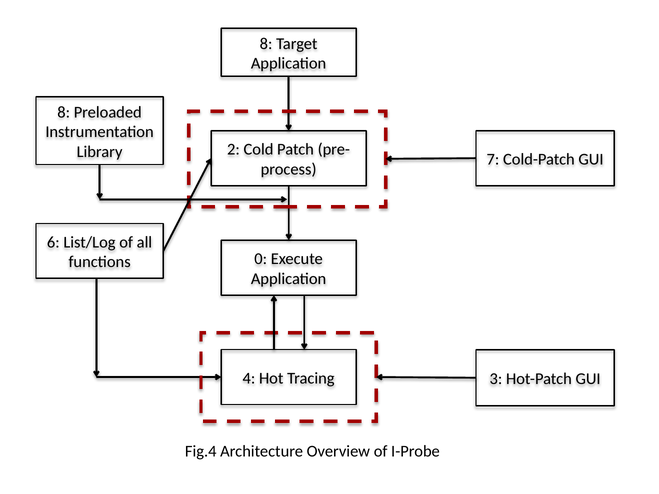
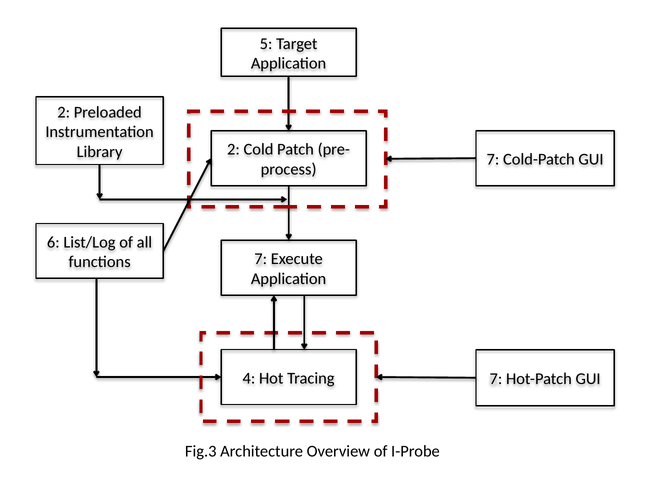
8 at (266, 44): 8 -> 5
8 at (64, 112): 8 -> 2
0 at (261, 259): 0 -> 7
3 at (496, 379): 3 -> 7
Fig.4: Fig.4 -> Fig.3
